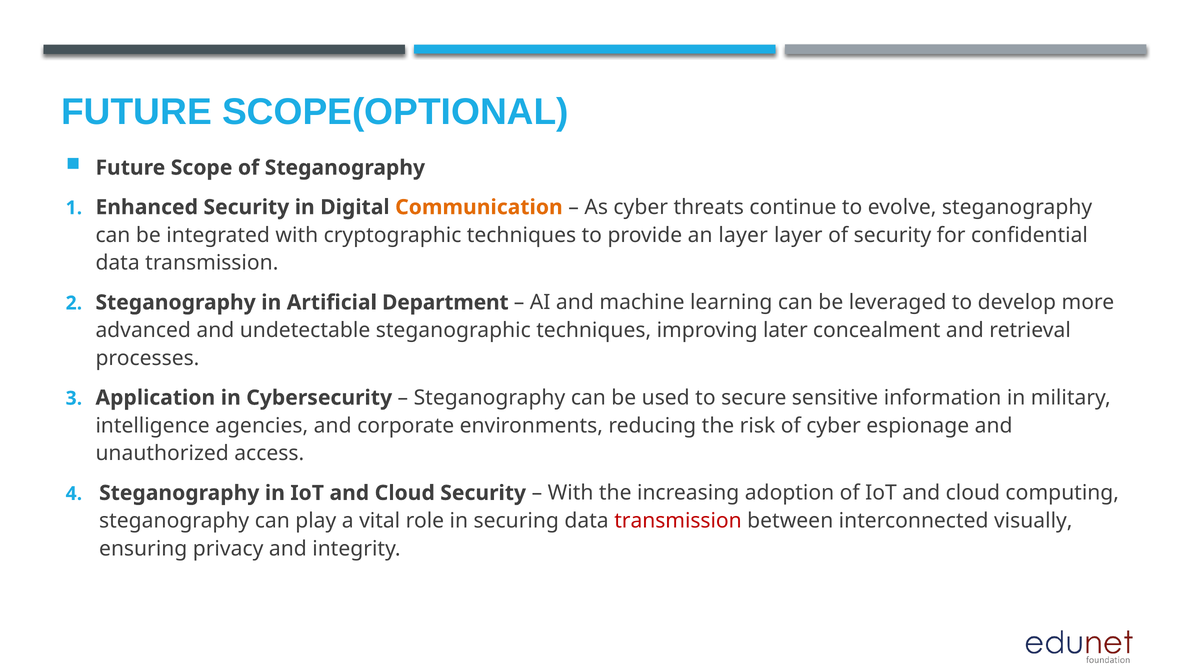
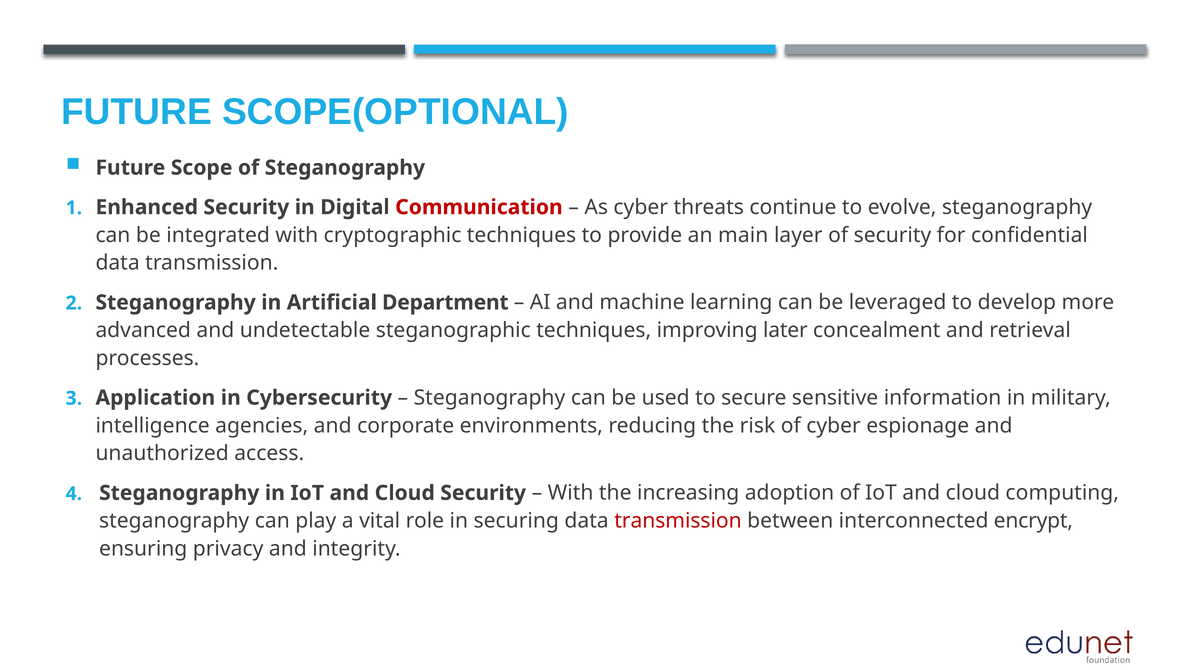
Communication colour: orange -> red
an layer: layer -> main
visually: visually -> encrypt
